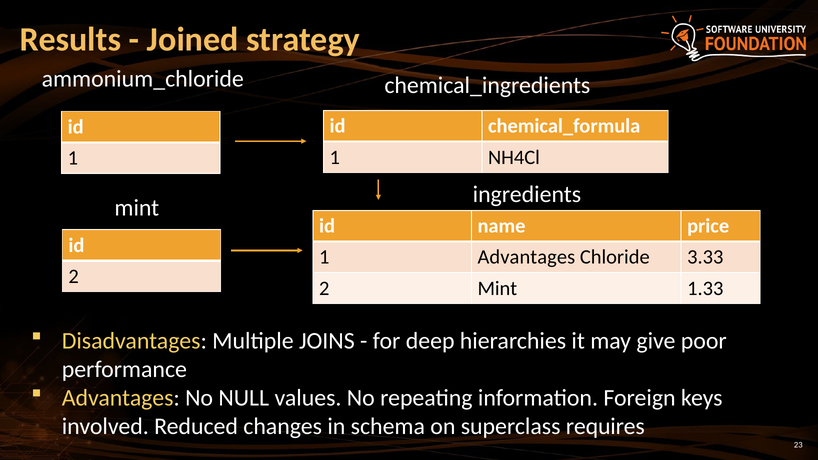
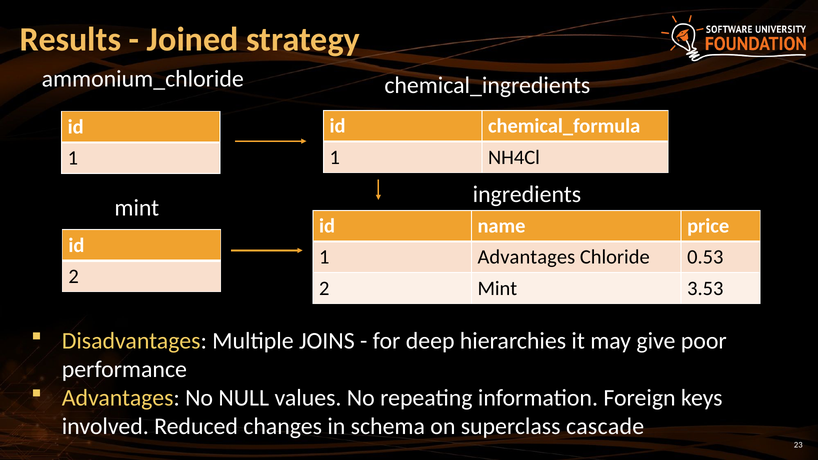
3.33: 3.33 -> 0.53
1.33: 1.33 -> 3.53
requires: requires -> cascade
